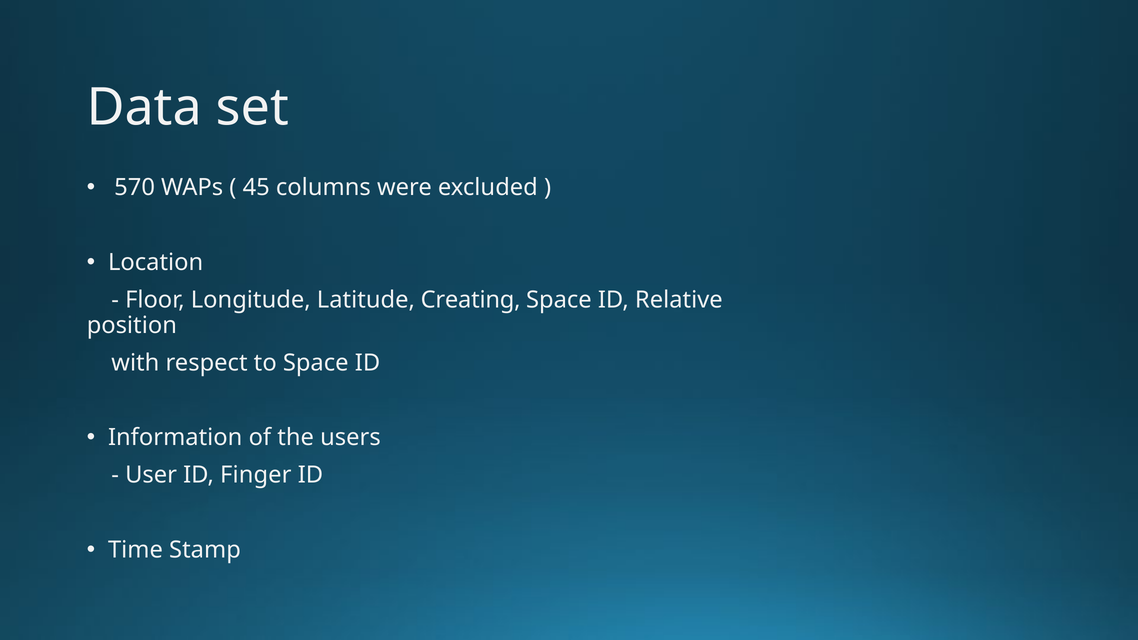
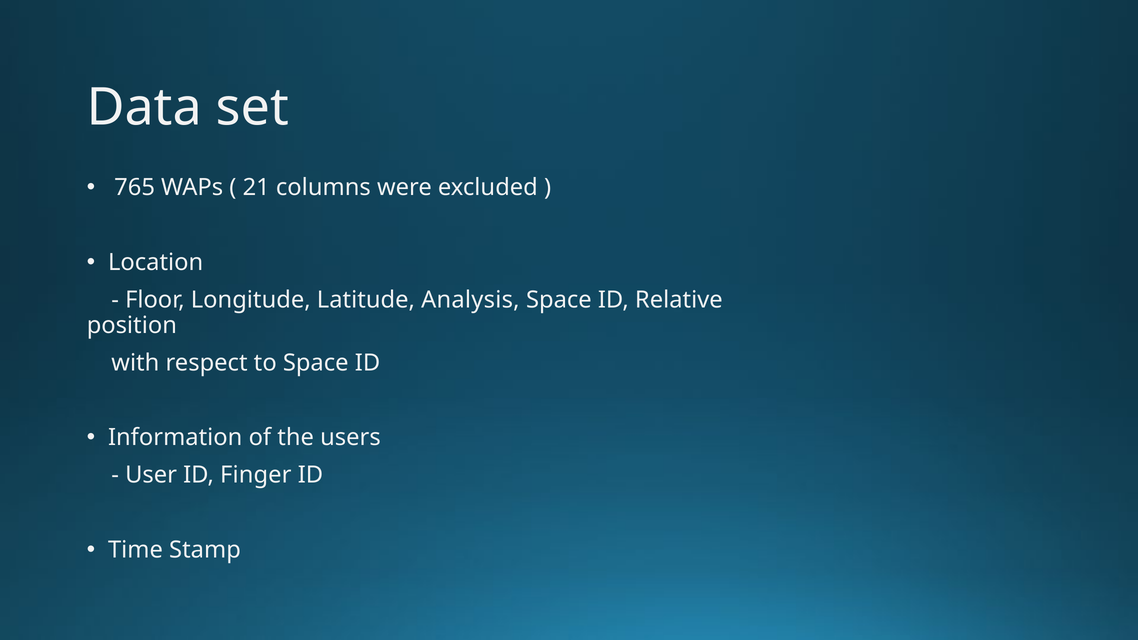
570: 570 -> 765
45: 45 -> 21
Creating: Creating -> Analysis
